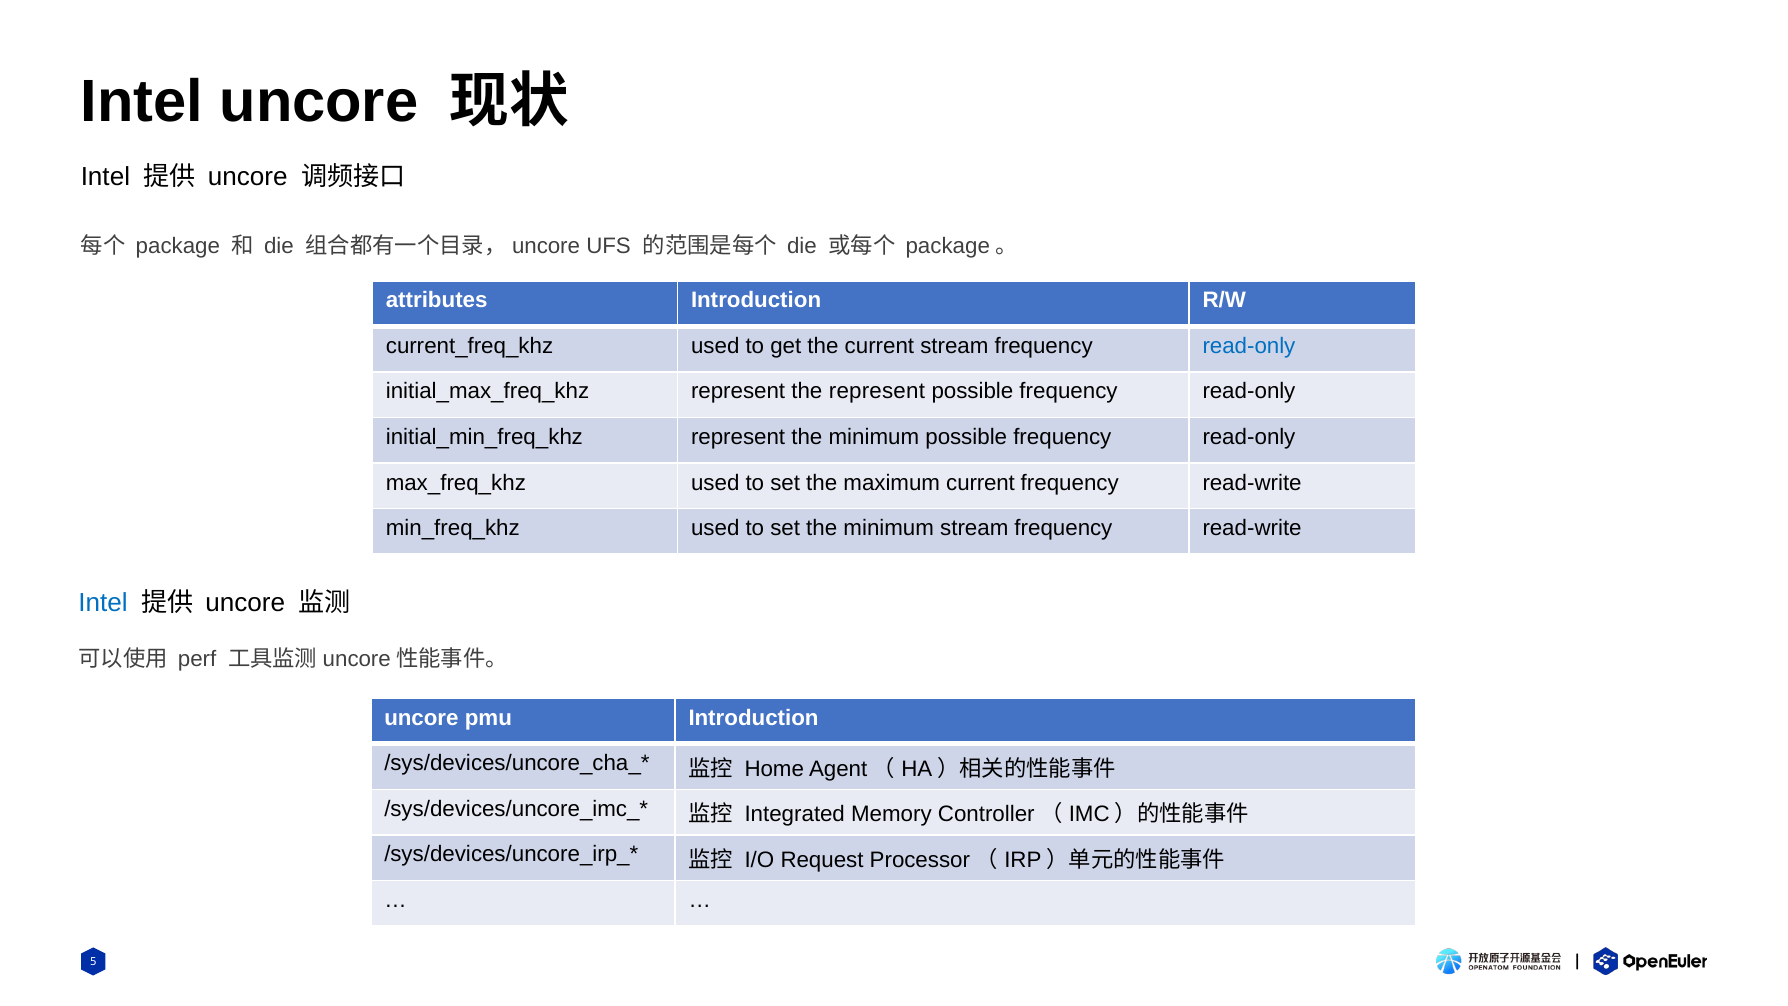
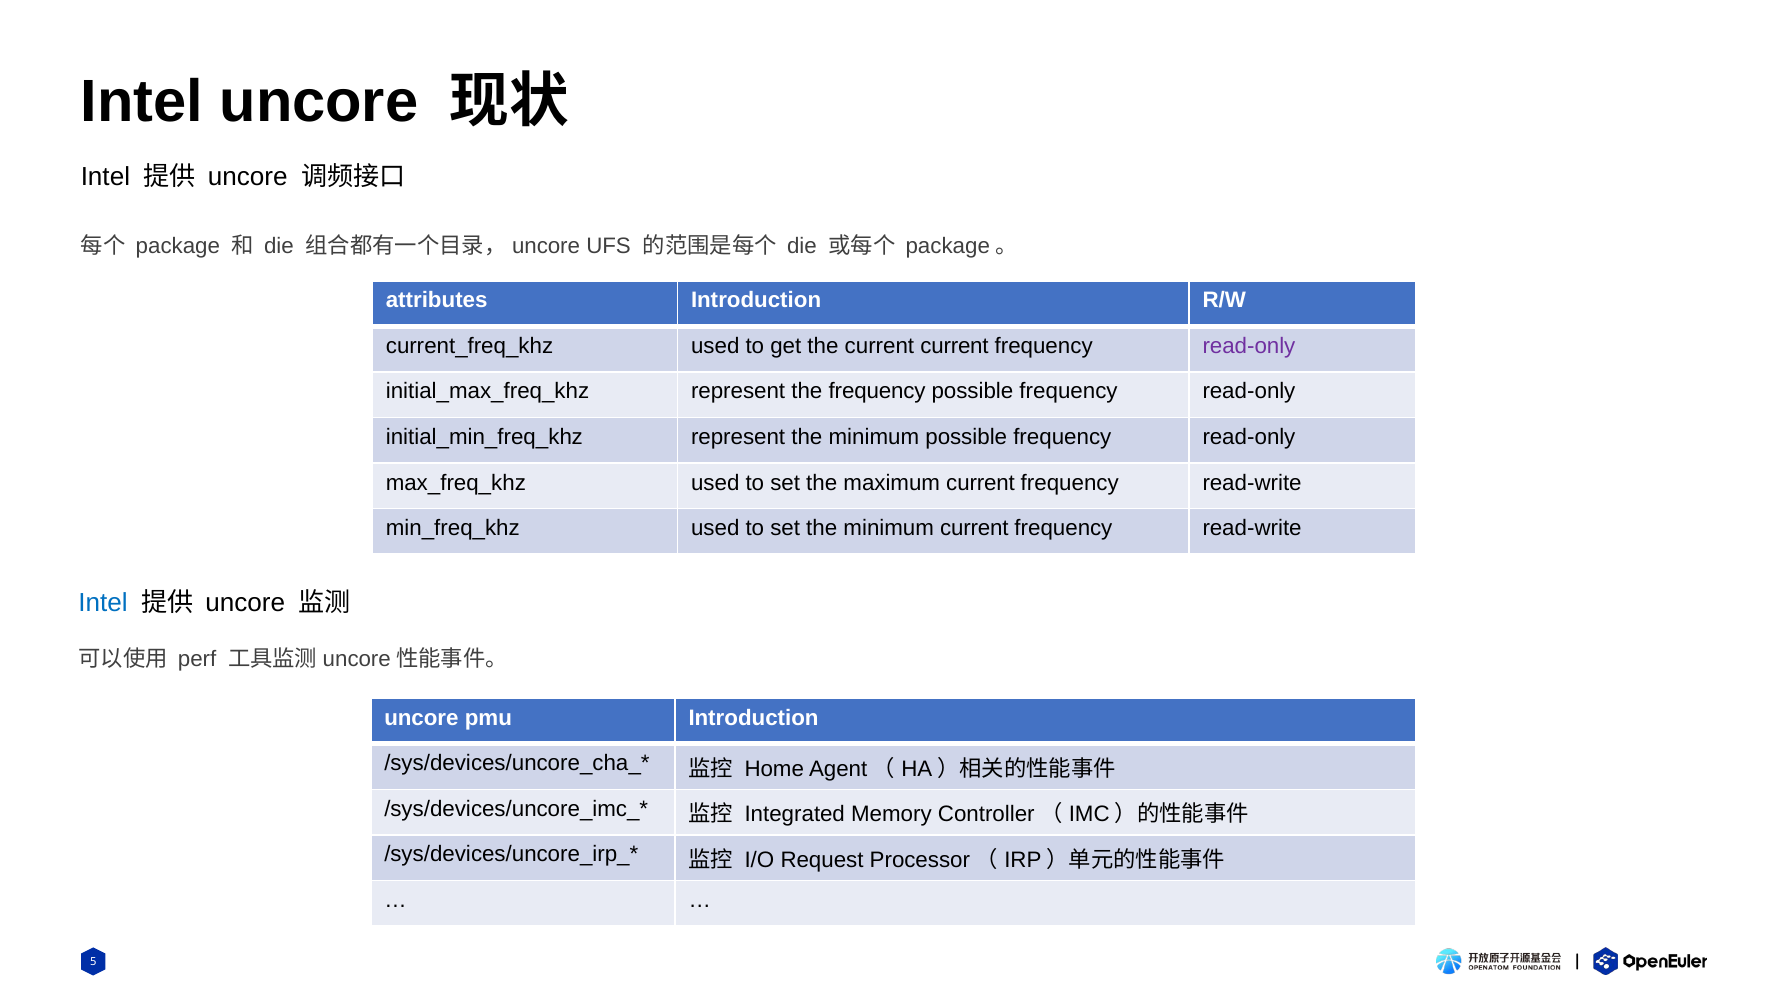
current stream: stream -> current
read-only at (1249, 346) colour: blue -> purple
the represent: represent -> frequency
minimum stream: stream -> current
